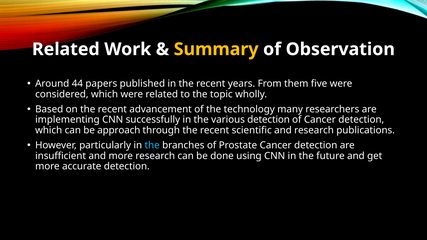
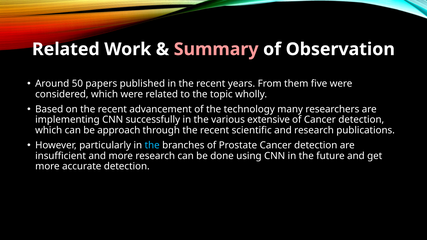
Summary colour: yellow -> pink
44: 44 -> 50
various detection: detection -> extensive
